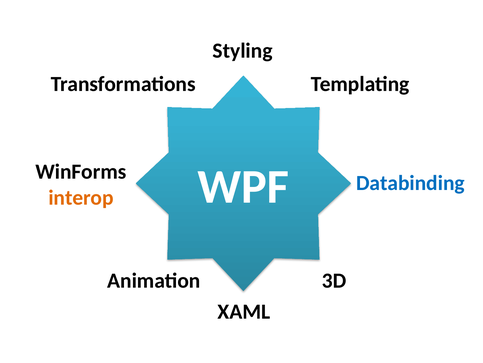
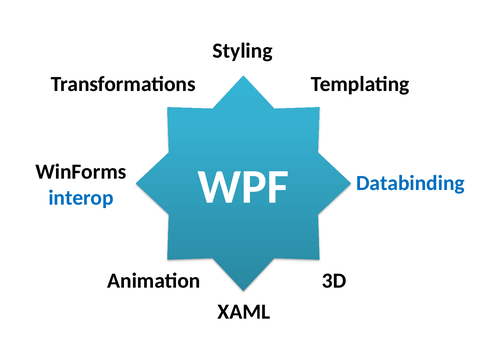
interop colour: orange -> blue
